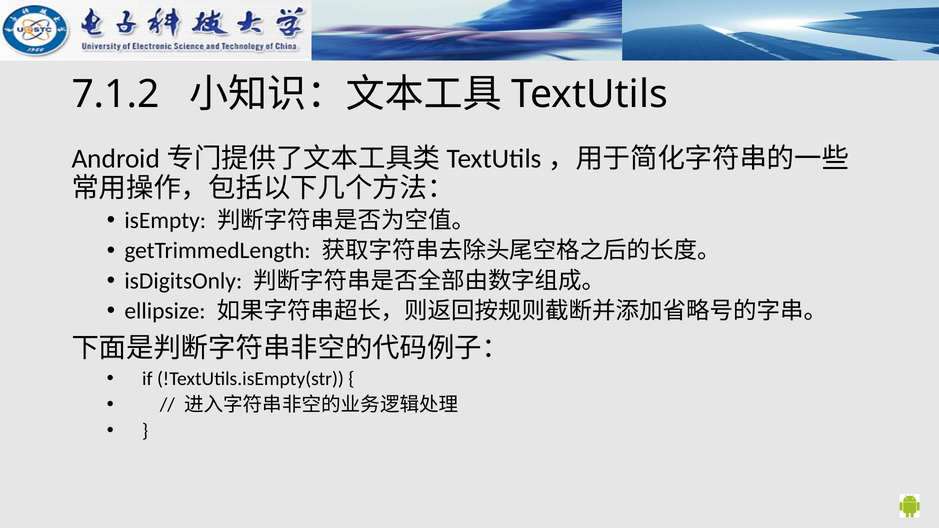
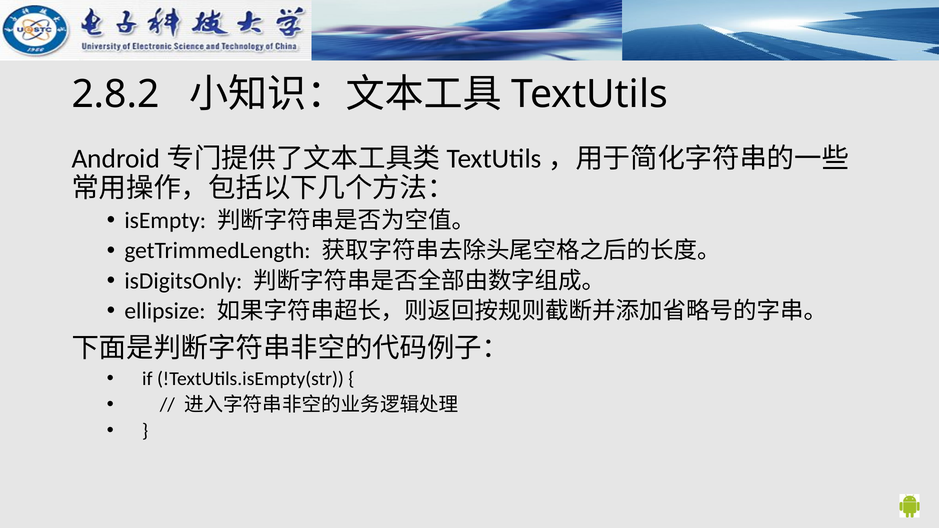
7.1.2: 7.1.2 -> 2.8.2
